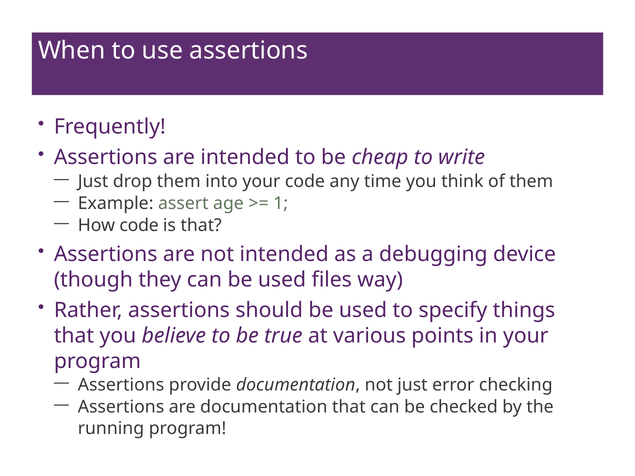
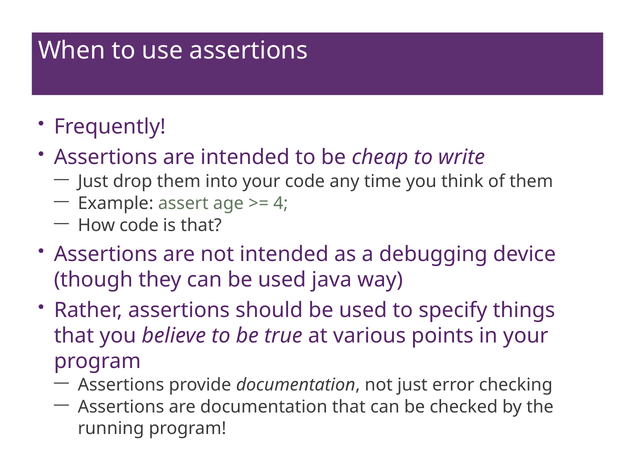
1: 1 -> 4
files: files -> java
